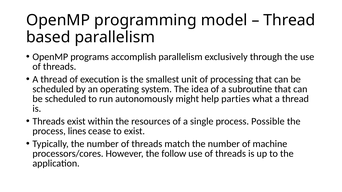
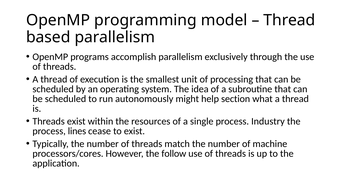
parties: parties -> section
Possible: Possible -> Industry
